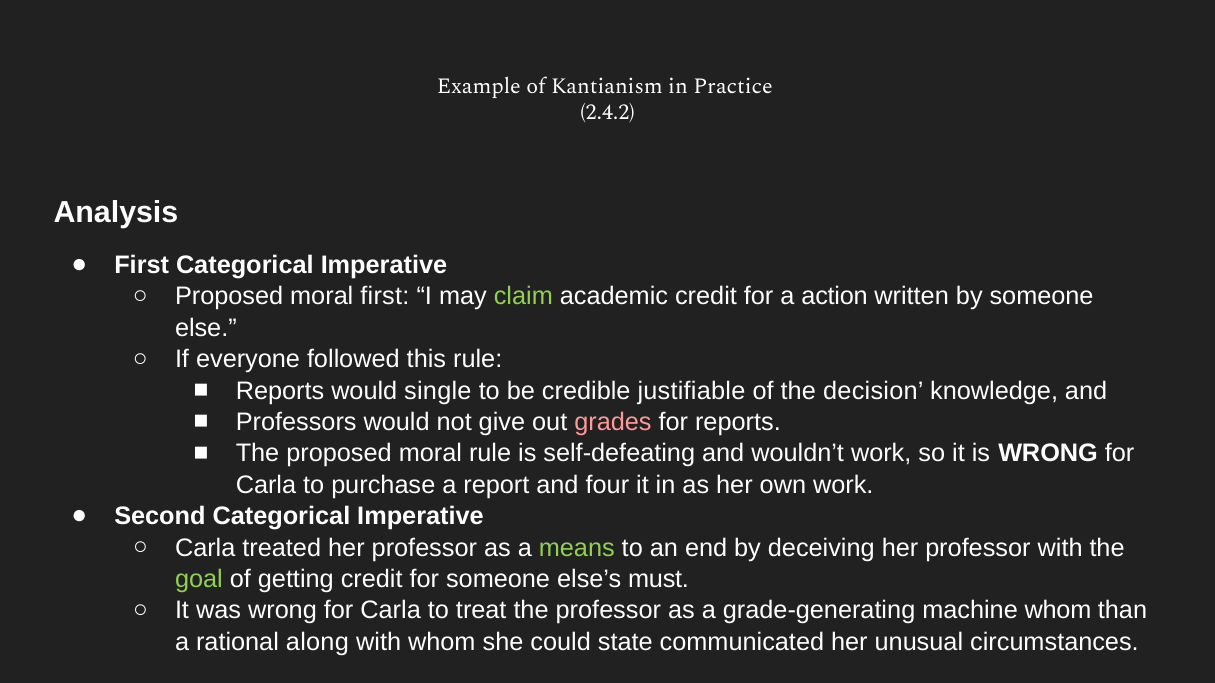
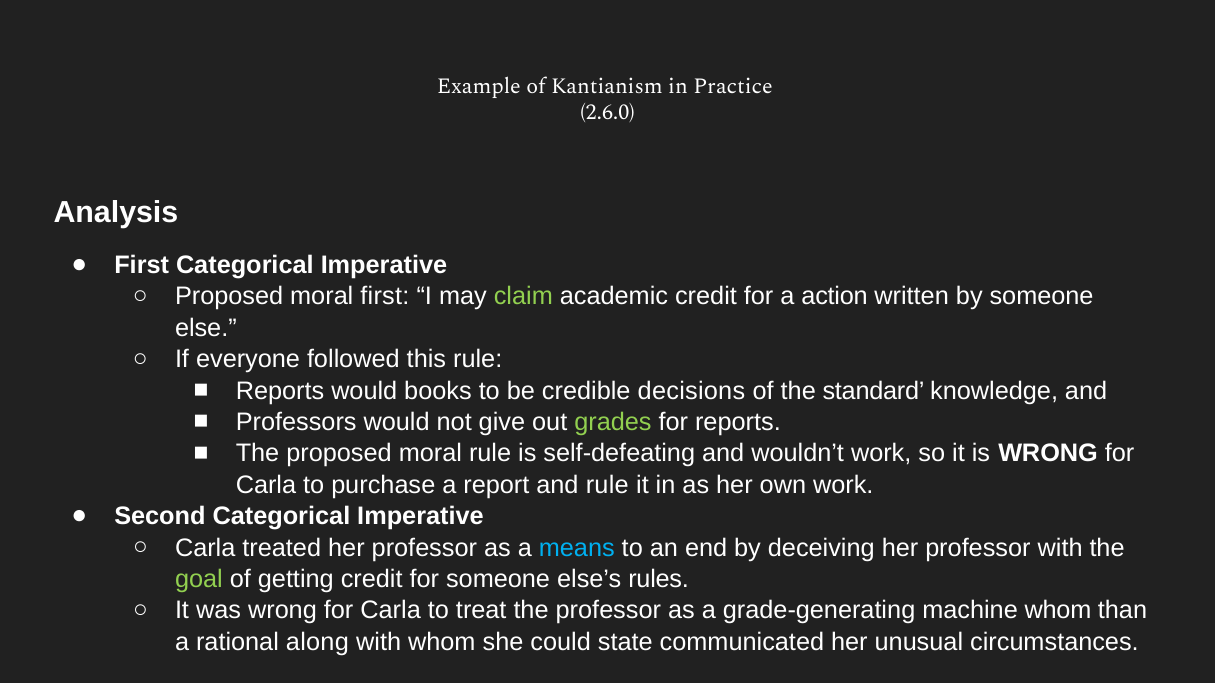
2.4.2: 2.4.2 -> 2.6.0
single: single -> books
justifiable: justifiable -> decisions
decision: decision -> standard
grades colour: pink -> light green
and four: four -> rule
means colour: light green -> light blue
must: must -> rules
